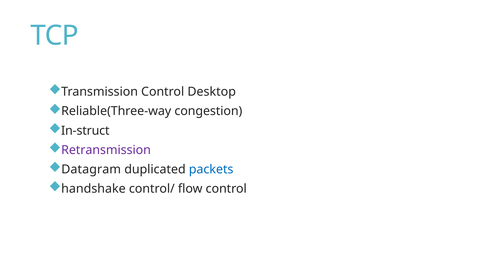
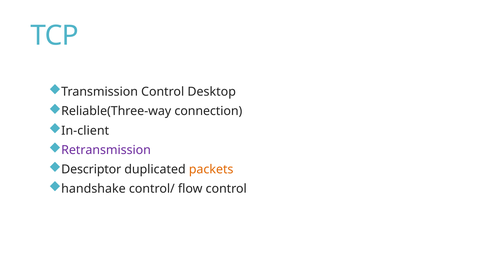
congestion: congestion -> connection
In-struct: In-struct -> In-client
Datagram: Datagram -> Descriptor
packets colour: blue -> orange
